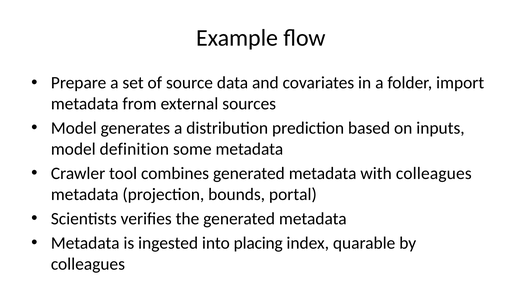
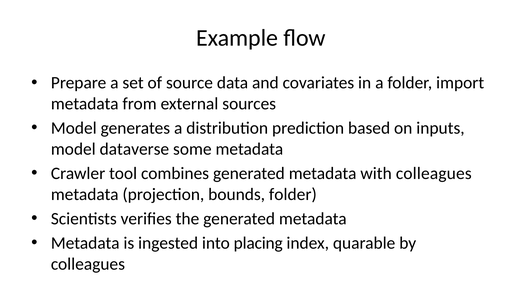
definition: definition -> dataverse
bounds portal: portal -> folder
